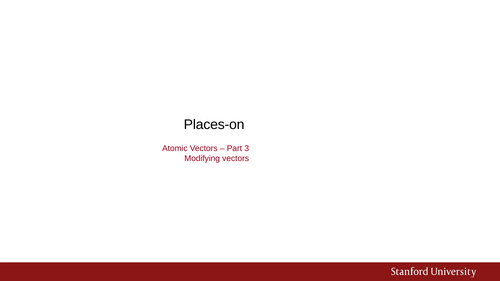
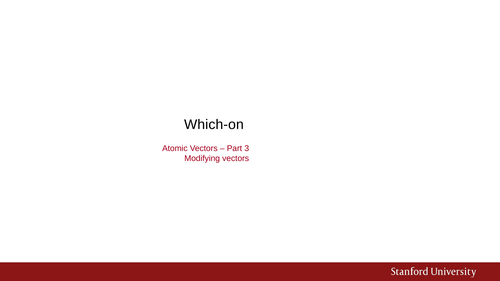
Places-on: Places-on -> Which-on
